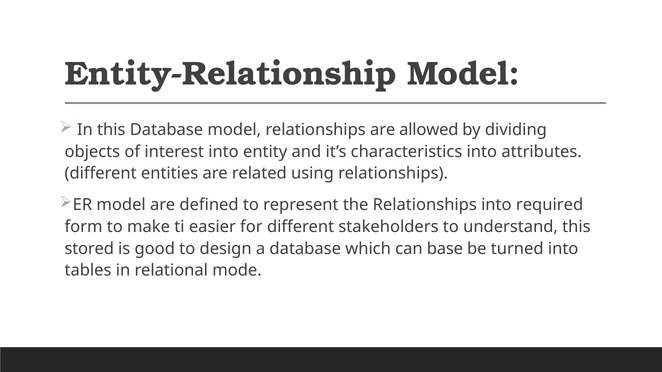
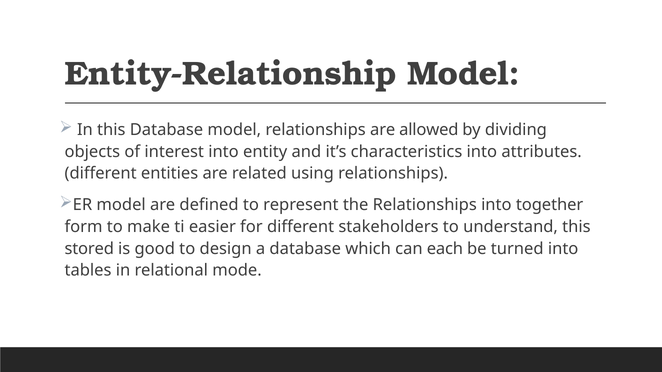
required: required -> together
base: base -> each
